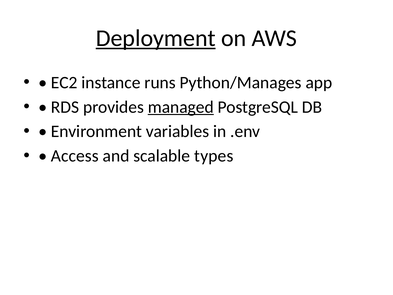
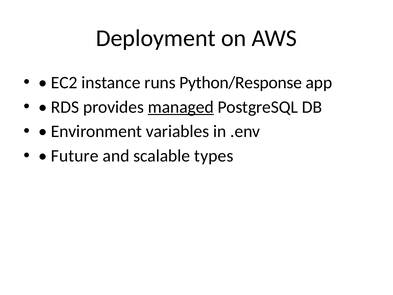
Deployment underline: present -> none
Python/Manages: Python/Manages -> Python/Response
Access: Access -> Future
